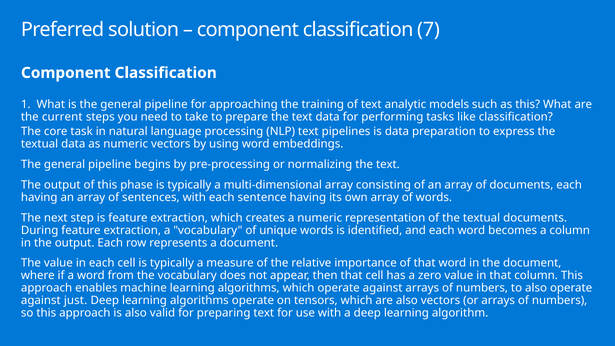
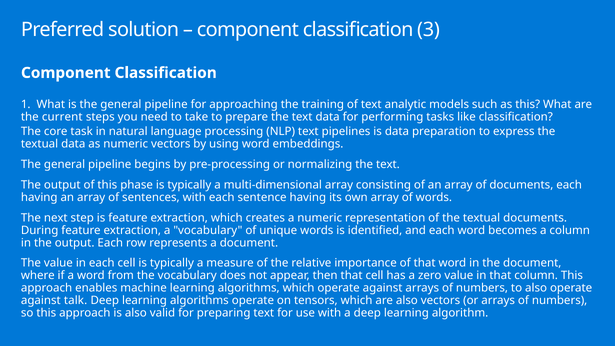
7: 7 -> 3
just: just -> talk
